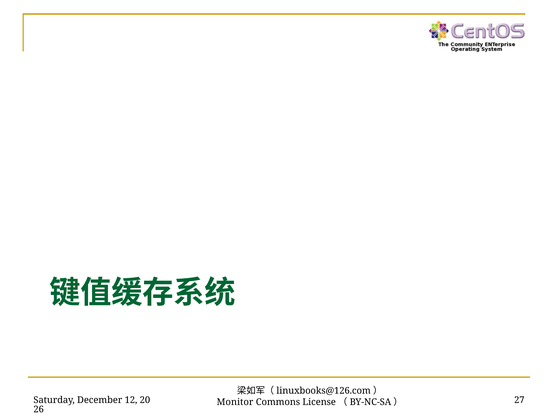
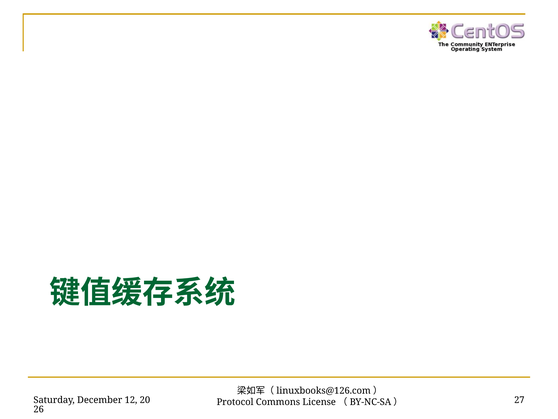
Monitor: Monitor -> Protocol
